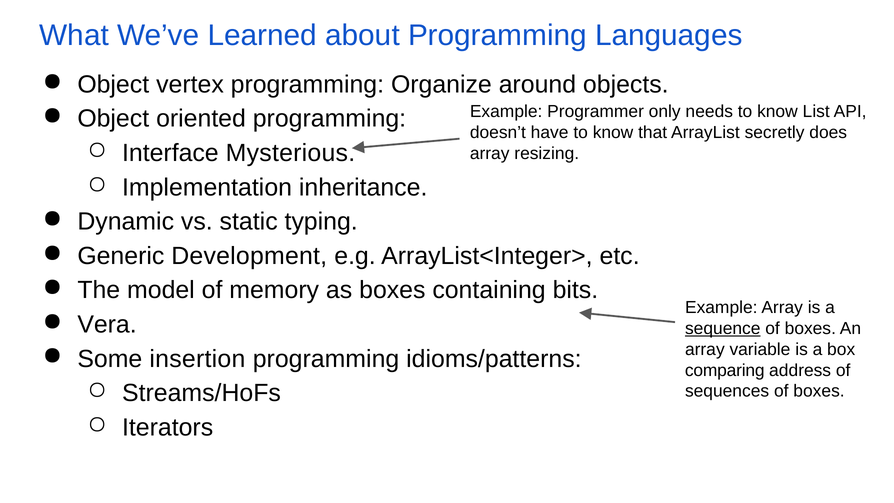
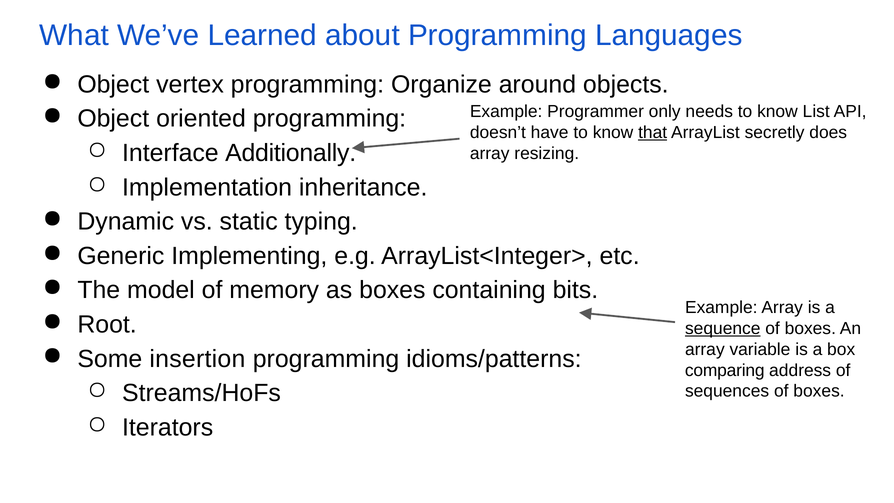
that underline: none -> present
Mysterious: Mysterious -> Additionally
Development: Development -> Implementing
Vera: Vera -> Root
